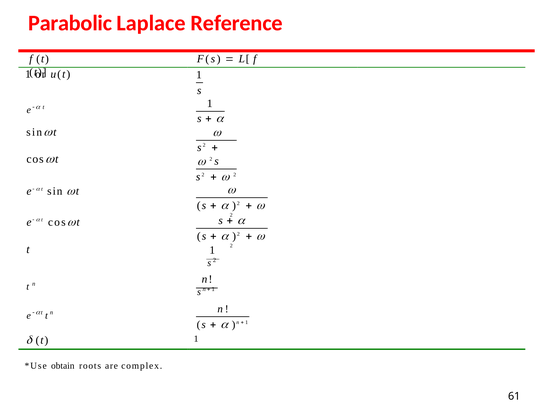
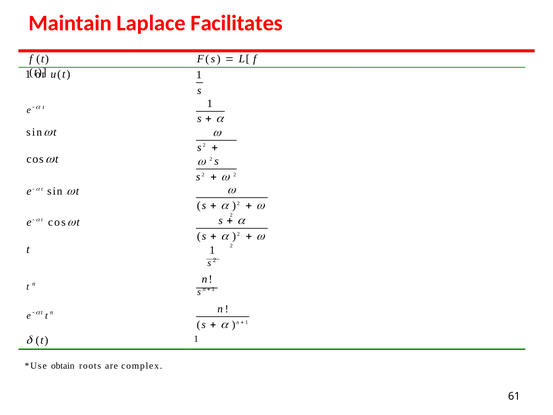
Parabolic: Parabolic -> Maintain
Reference: Reference -> Facilitates
